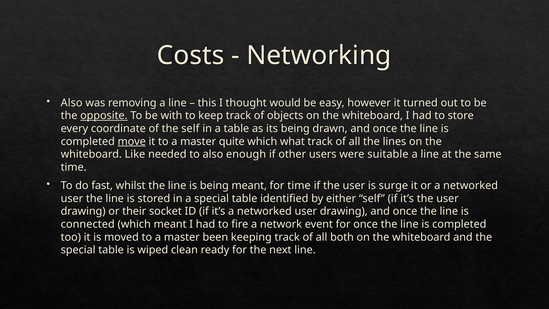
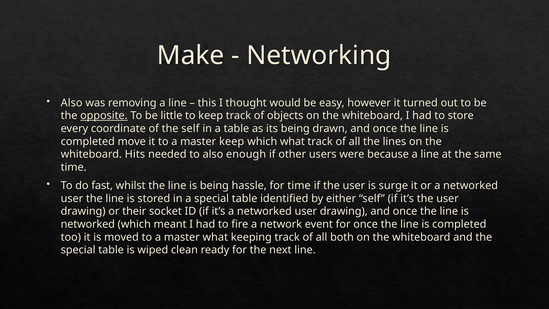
Costs: Costs -> Make
with: with -> little
move underline: present -> none
master quite: quite -> keep
Like: Like -> Hits
suitable: suitable -> because
being meant: meant -> hassle
connected at (88, 224): connected -> networked
master been: been -> what
